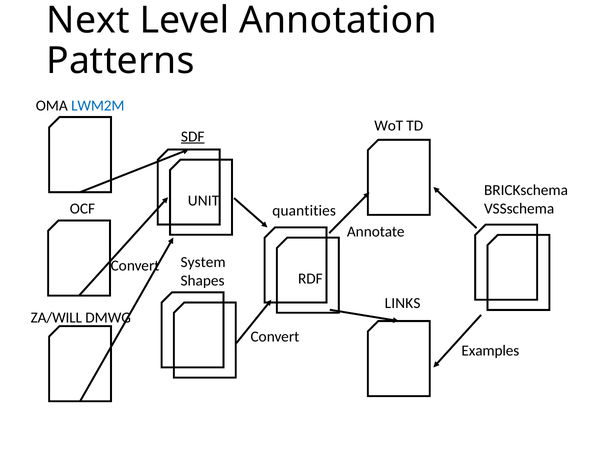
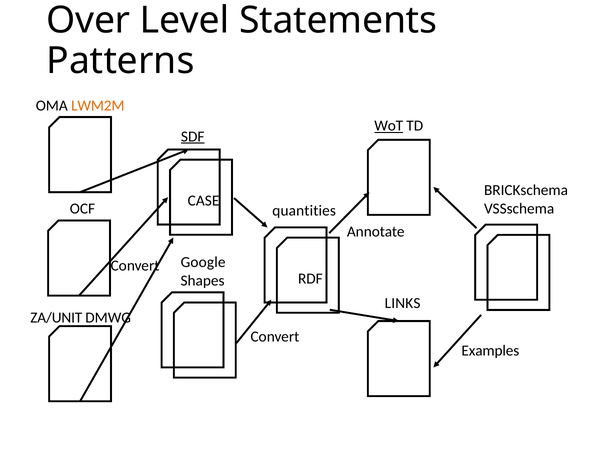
Next: Next -> Over
Annotation: Annotation -> Statements
LWM2M colour: blue -> orange
WoT underline: none -> present
UNIT: UNIT -> CASE
System: System -> Google
ZA/WILL: ZA/WILL -> ZA/UNIT
